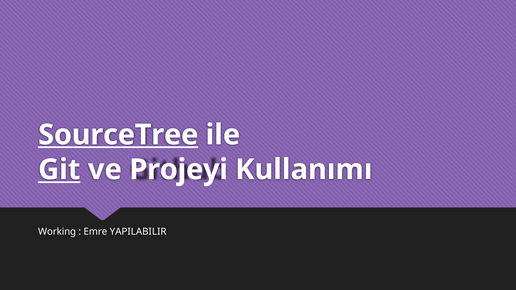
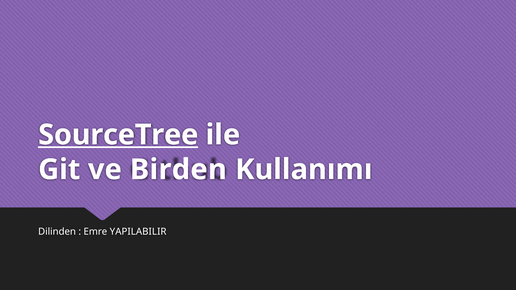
Git underline: present -> none
Projeyi: Projeyi -> Birden
Working: Working -> Dilinden
